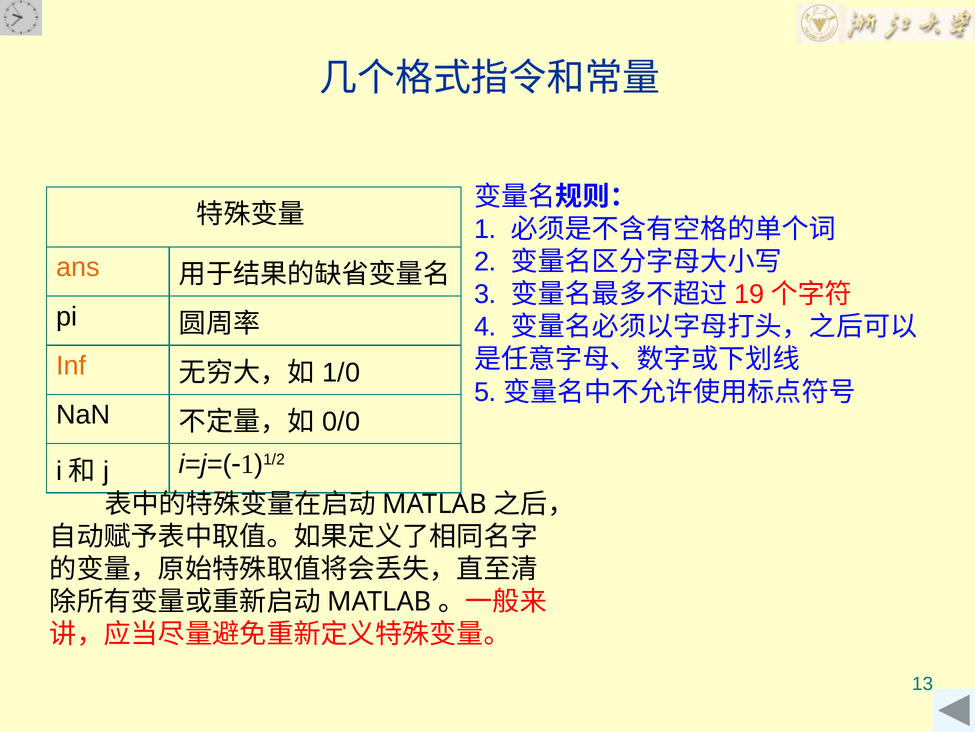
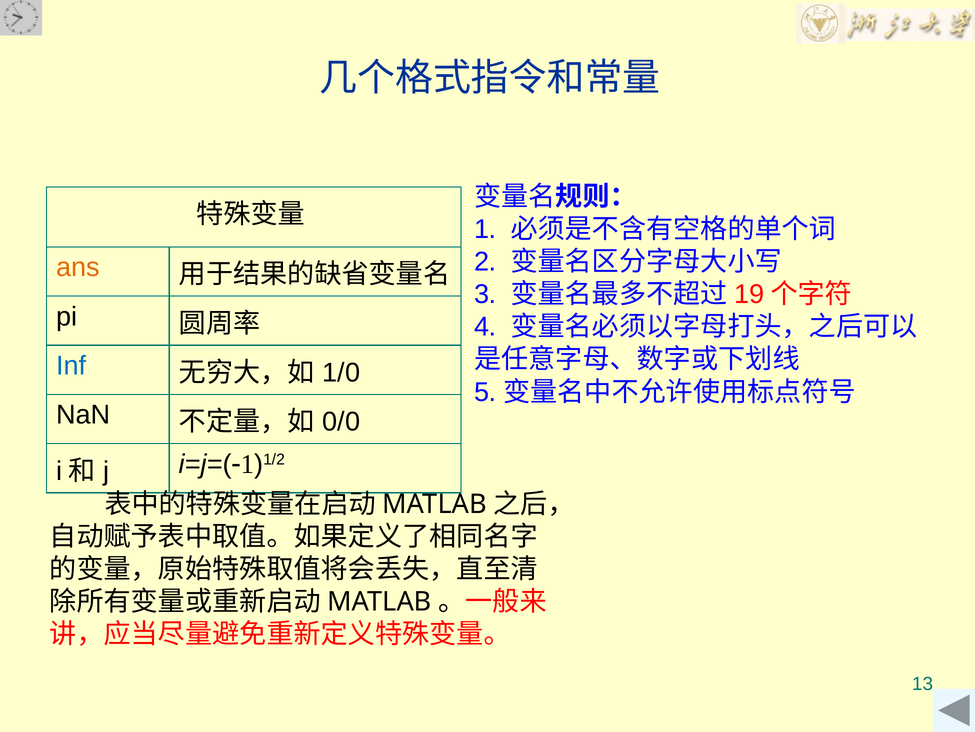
Inf colour: orange -> blue
